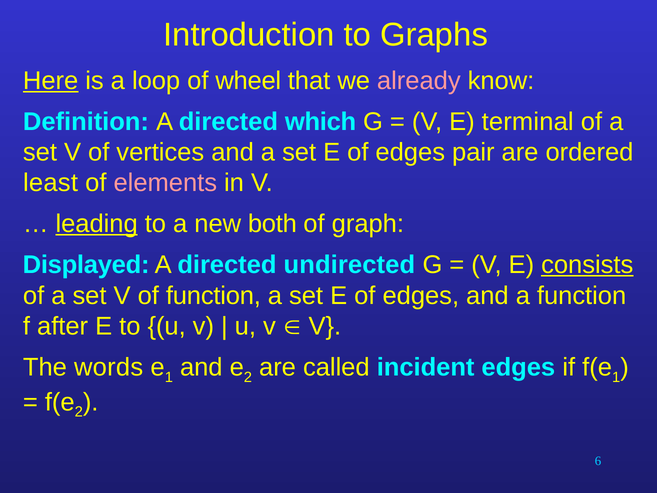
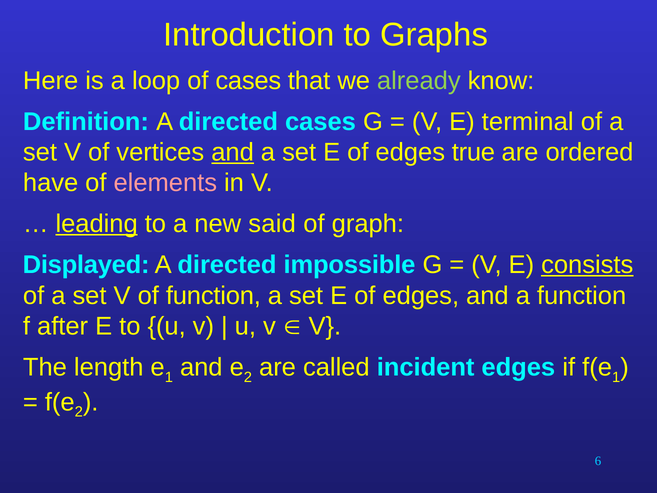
Here underline: present -> none
of wheel: wheel -> cases
already colour: pink -> light green
directed which: which -> cases
and at (233, 152) underline: none -> present
pair: pair -> true
least: least -> have
both: both -> said
undirected: undirected -> impossible
words: words -> length
